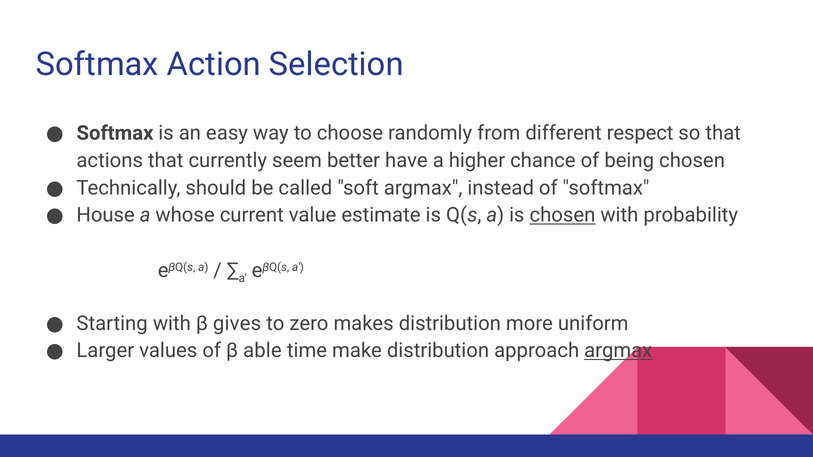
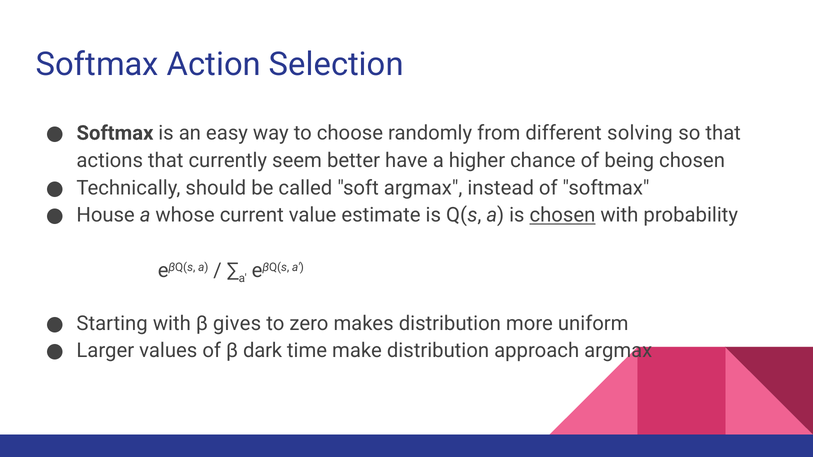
respect: respect -> solving
able: able -> dark
argmax at (618, 351) underline: present -> none
